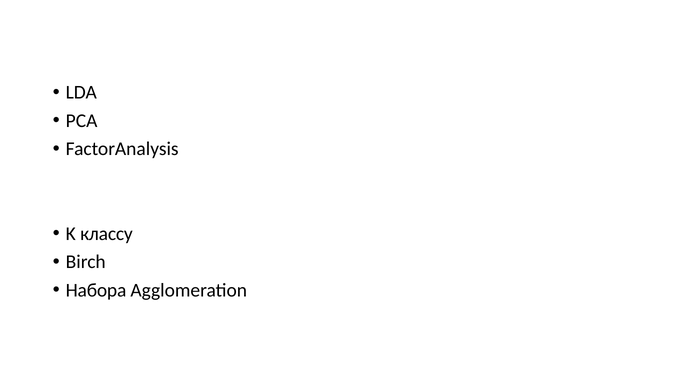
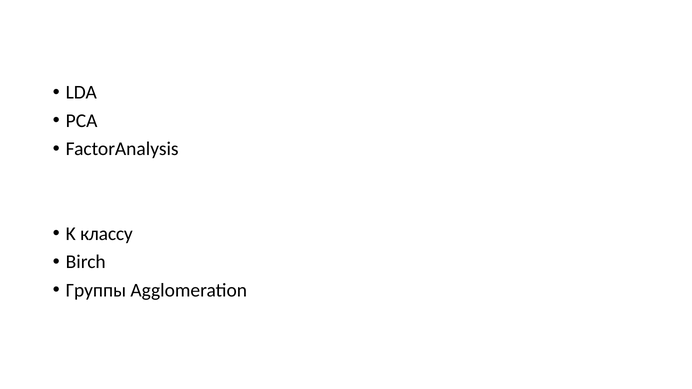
Набора: Набора -> Группы
